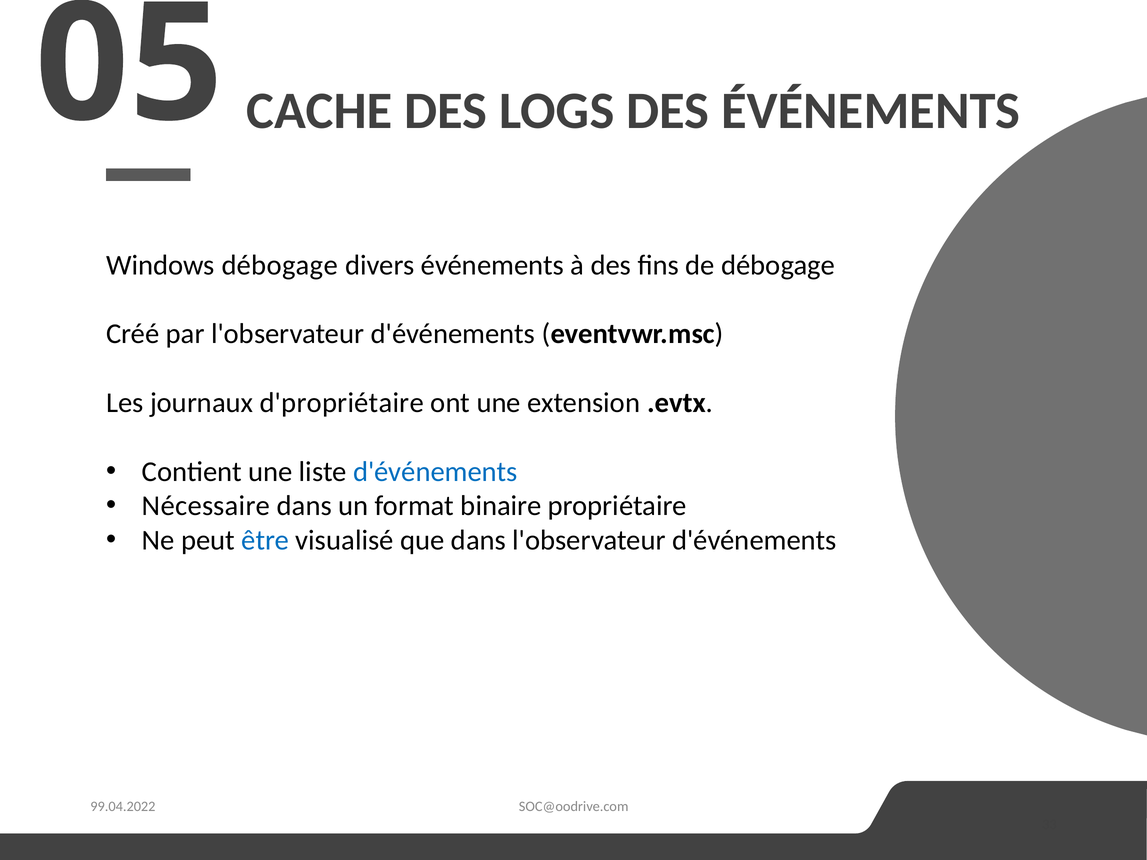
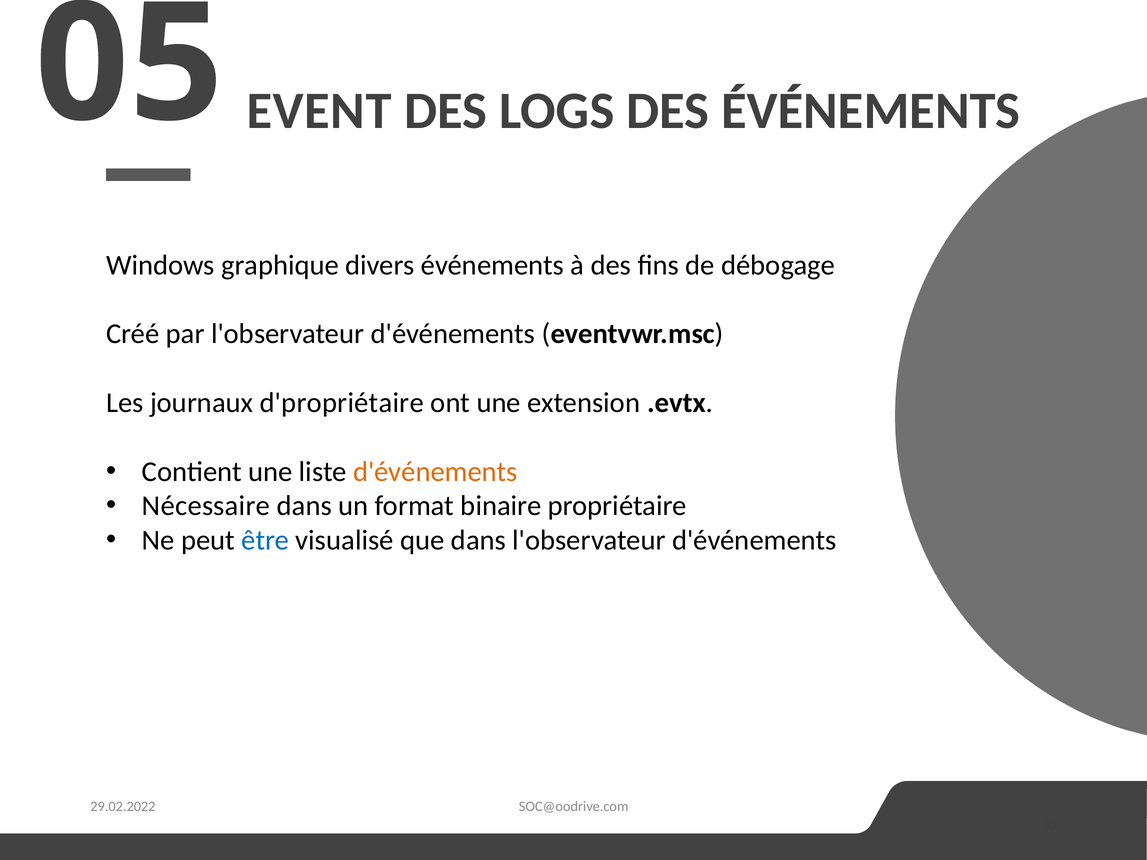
CACHE: CACHE -> EVENT
Windows débogage: débogage -> graphique
d'événements at (435, 472) colour: blue -> orange
99.04.2022: 99.04.2022 -> 29.02.2022
